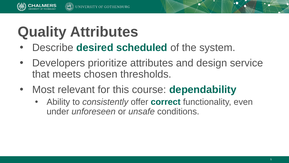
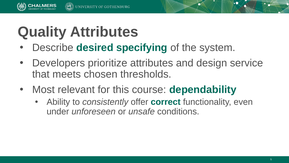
scheduled: scheduled -> specifying
